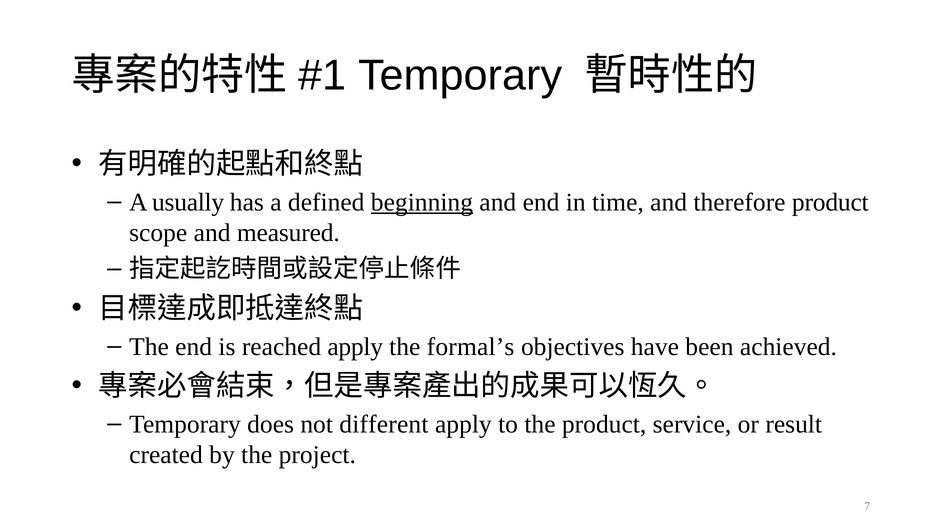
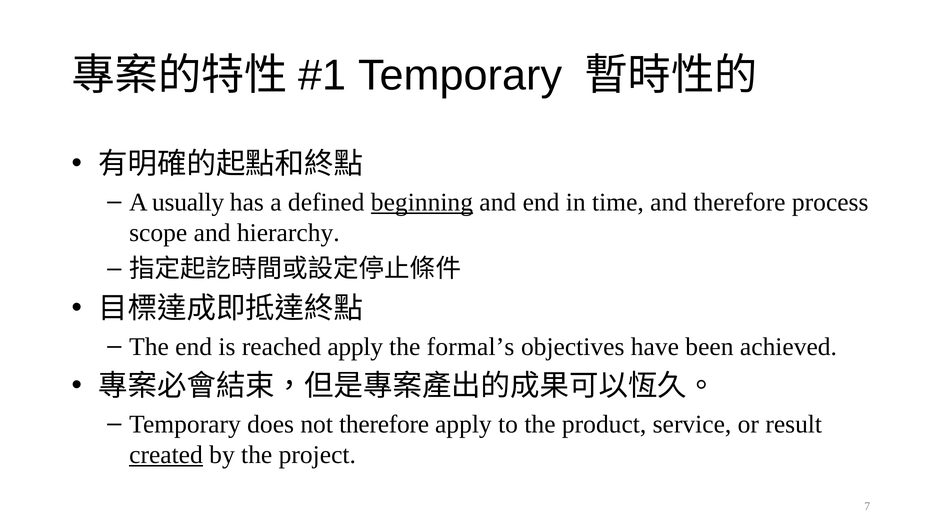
therefore product: product -> process
measured: measured -> hierarchy
not different: different -> therefore
created underline: none -> present
